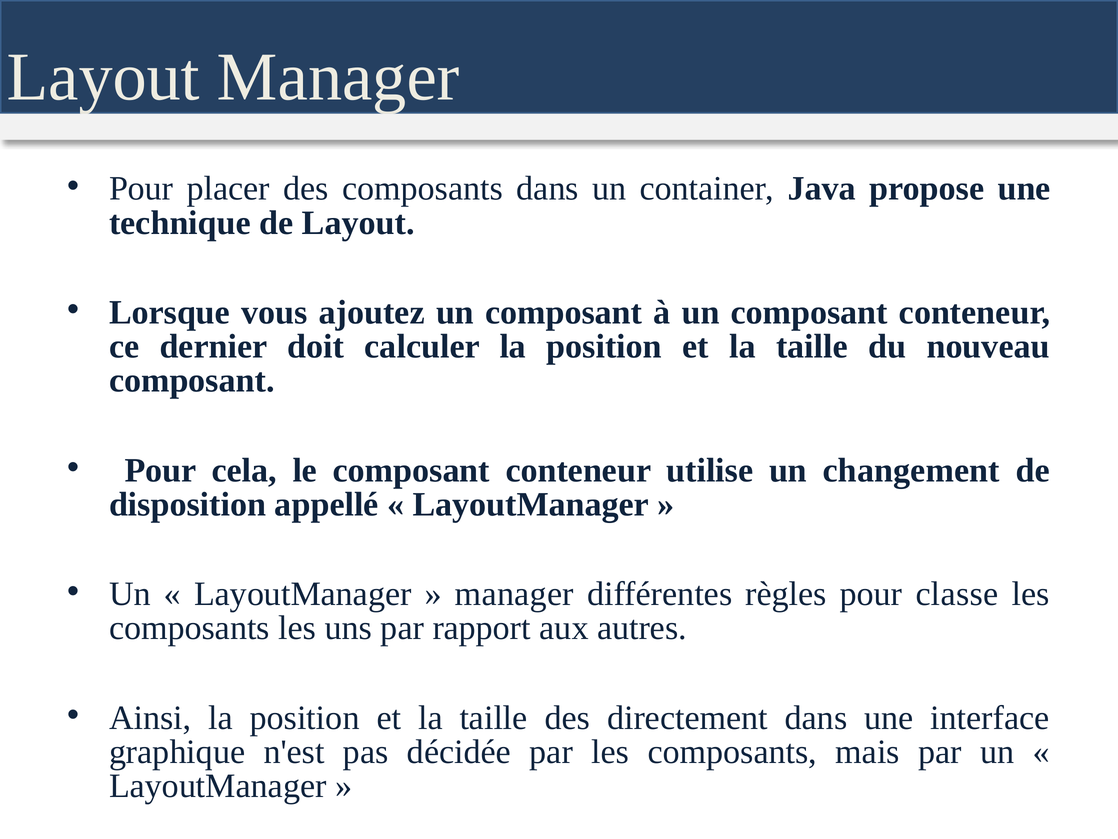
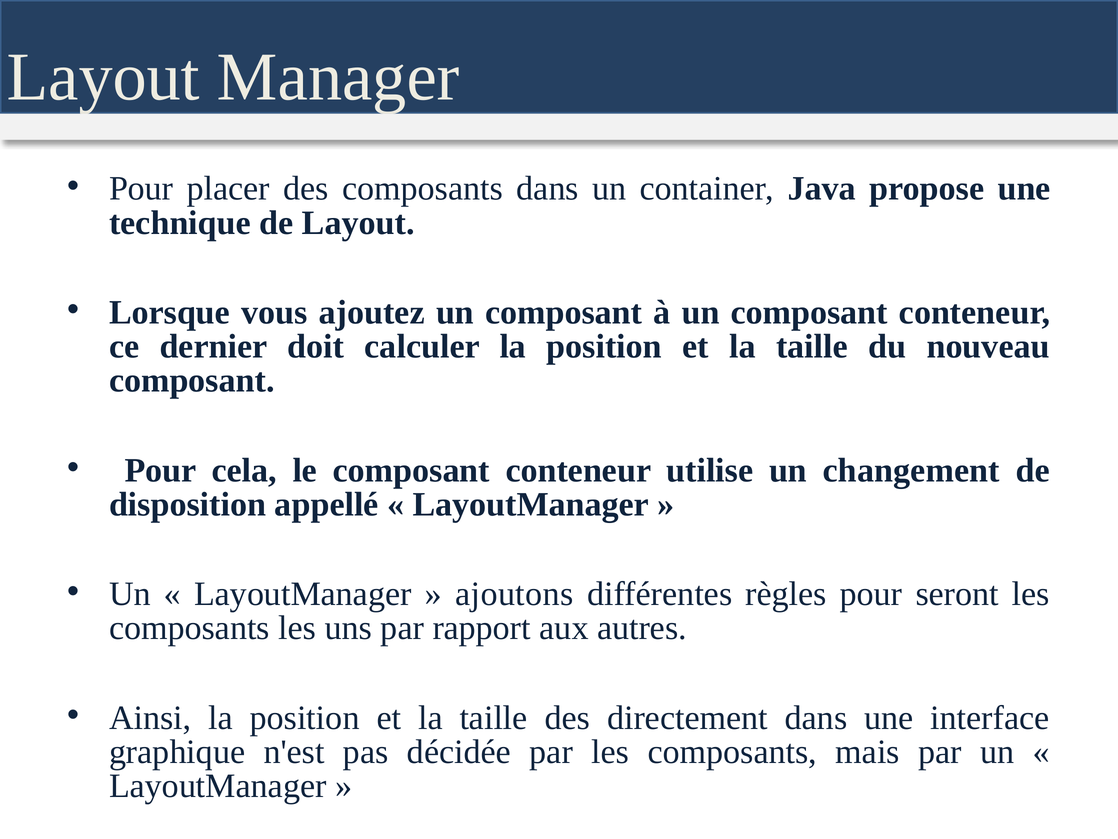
manager at (514, 594): manager -> ajoutons
classe: classe -> seront
